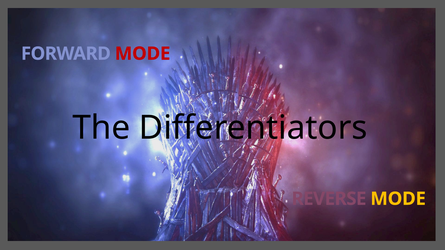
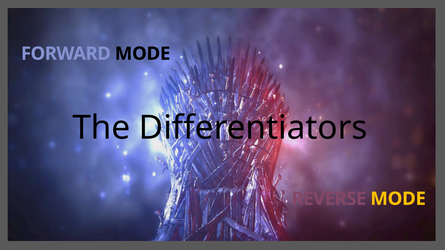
MODE at (143, 54) colour: red -> black
